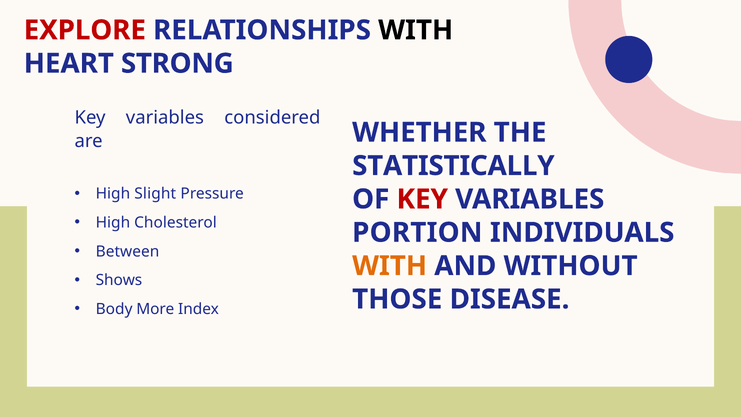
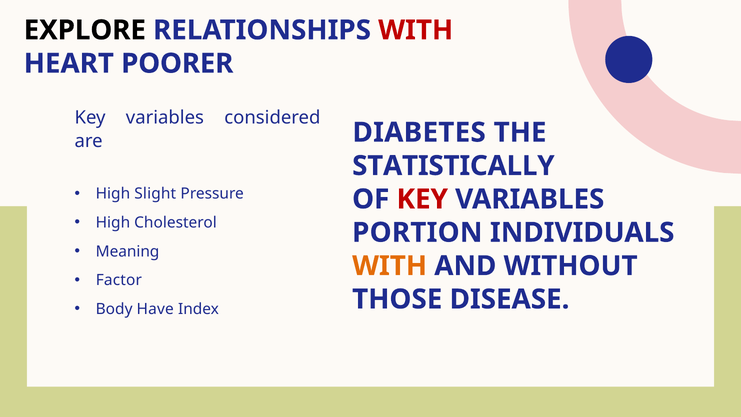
EXPLORE colour: red -> black
WITH at (416, 30) colour: black -> red
STRONG: STRONG -> POORER
WHETHER: WHETHER -> DIABETES
Between: Between -> Meaning
Shows: Shows -> Factor
More: More -> Have
